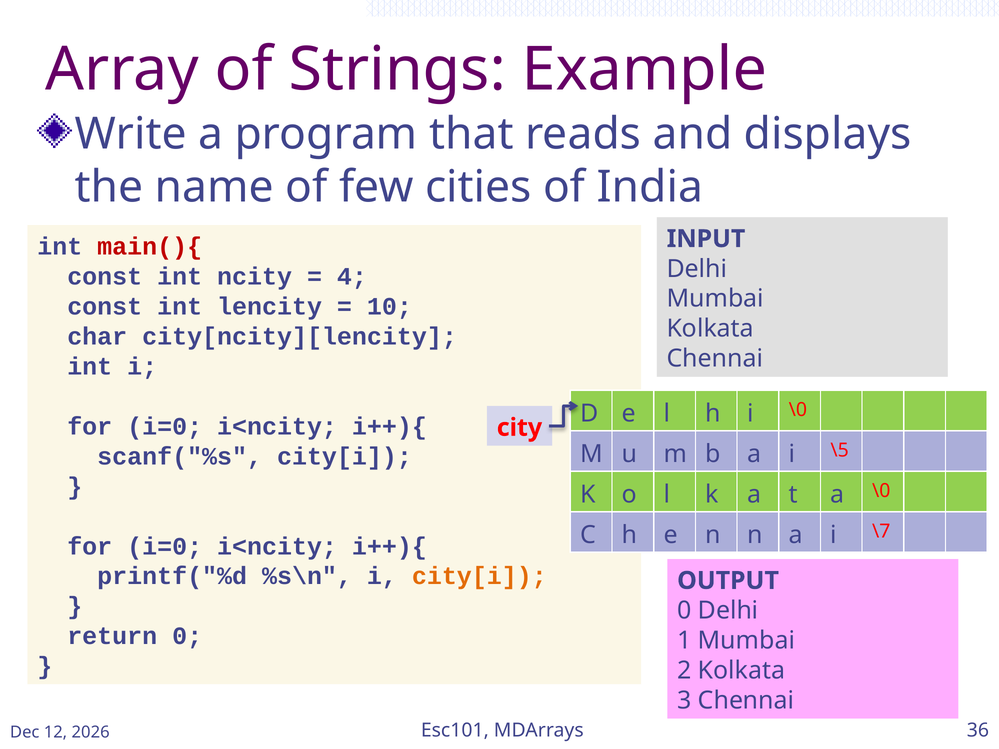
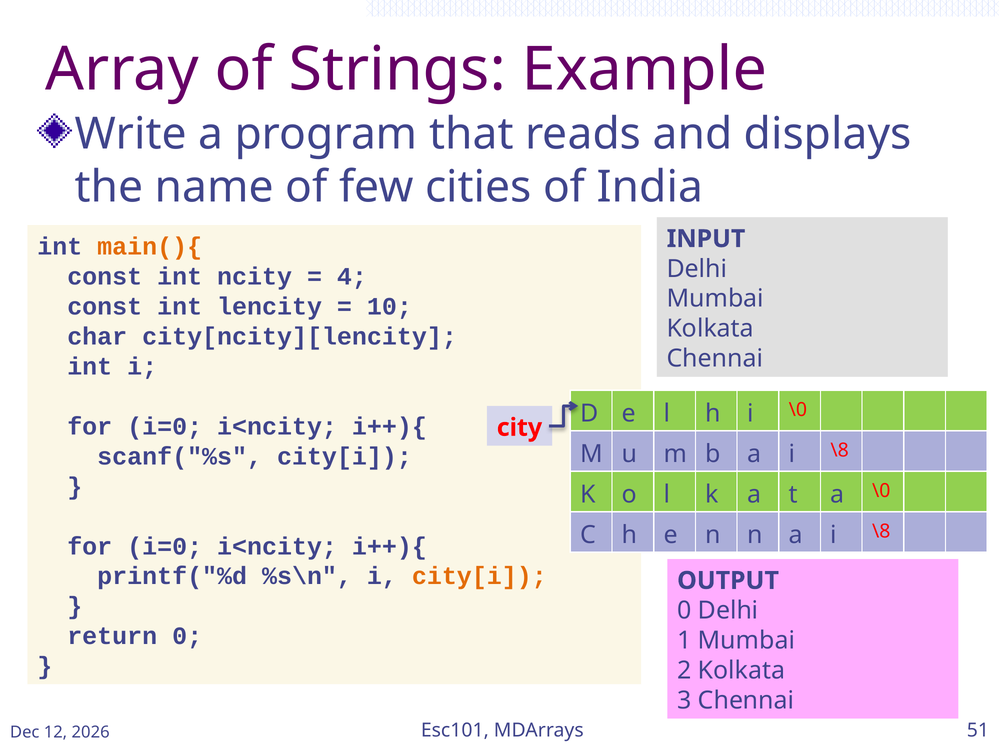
main(){ colour: red -> orange
b a i \5: \5 -> \8
n a i \7: \7 -> \8
36: 36 -> 51
